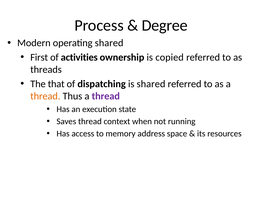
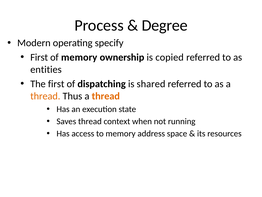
operating shared: shared -> specify
of activities: activities -> memory
threads: threads -> entities
The that: that -> first
thread at (106, 96) colour: purple -> orange
